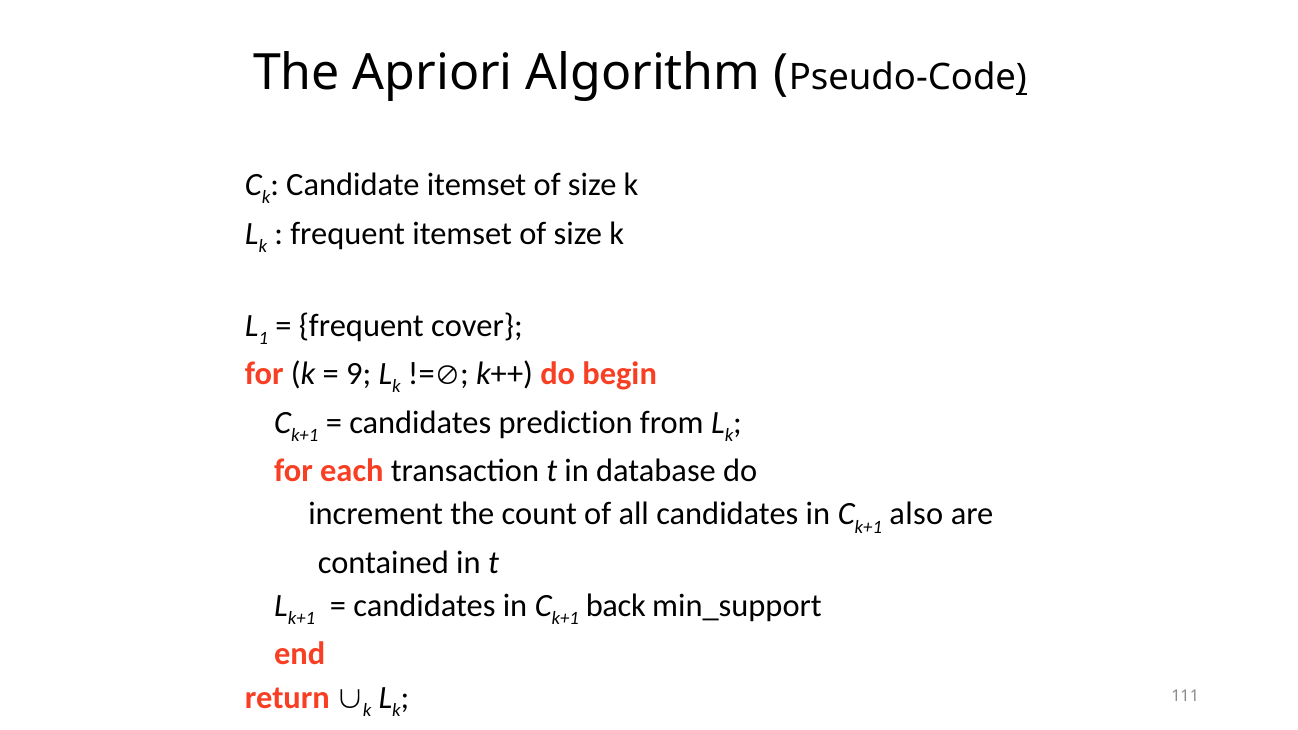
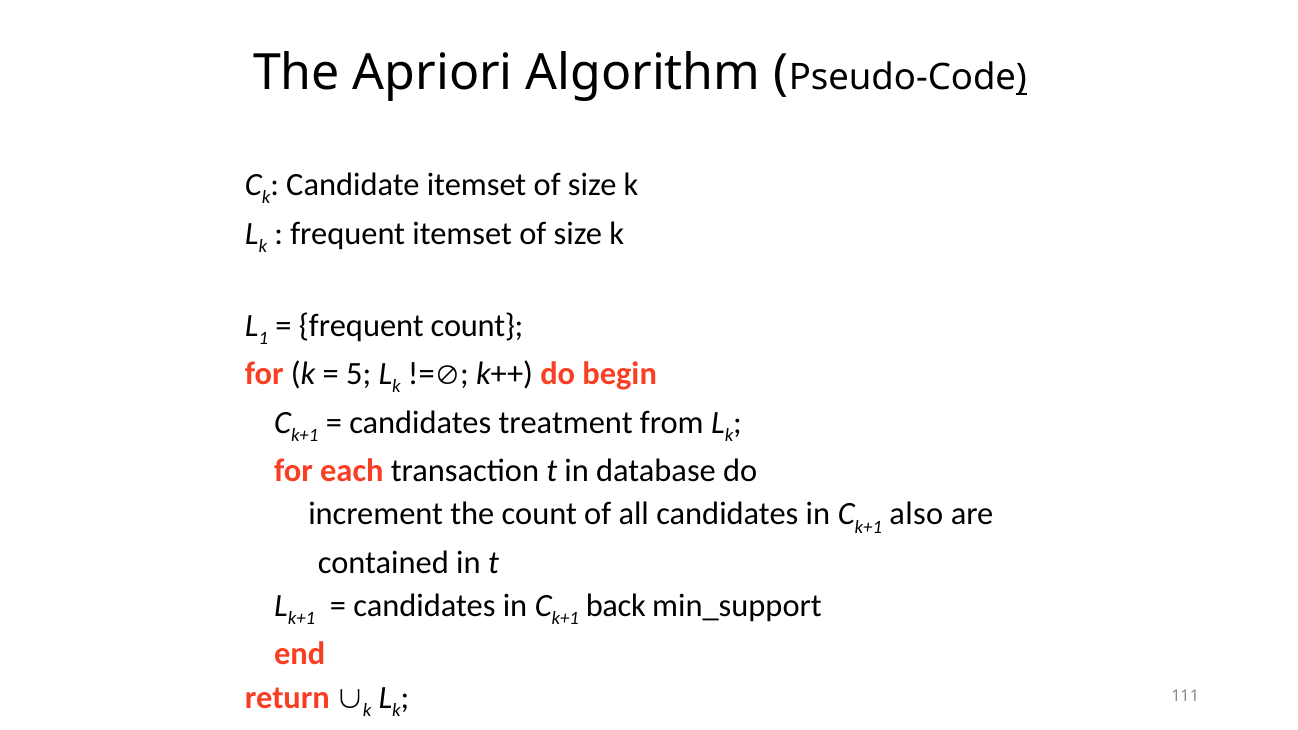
frequent cover: cover -> count
9: 9 -> 5
prediction: prediction -> treatment
